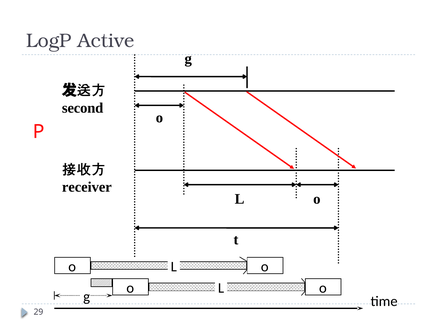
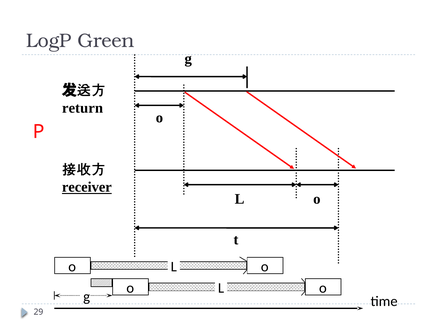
Active: Active -> Green
second: second -> return
receiver underline: none -> present
